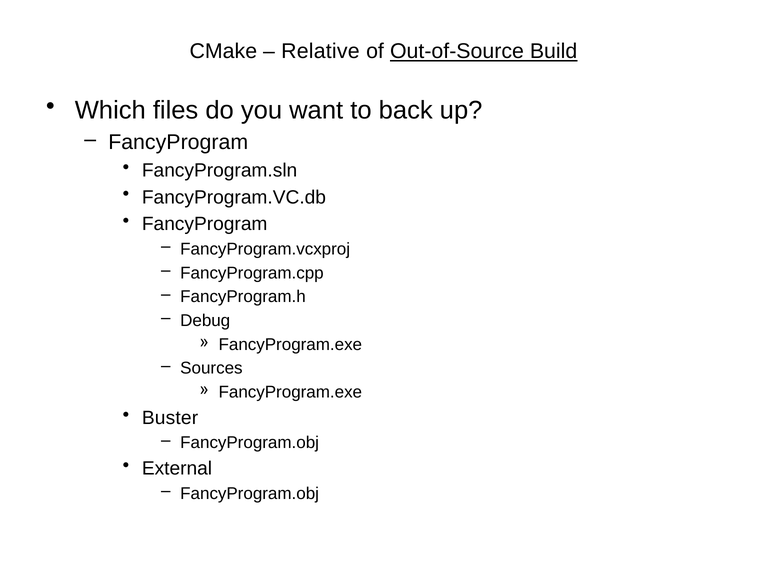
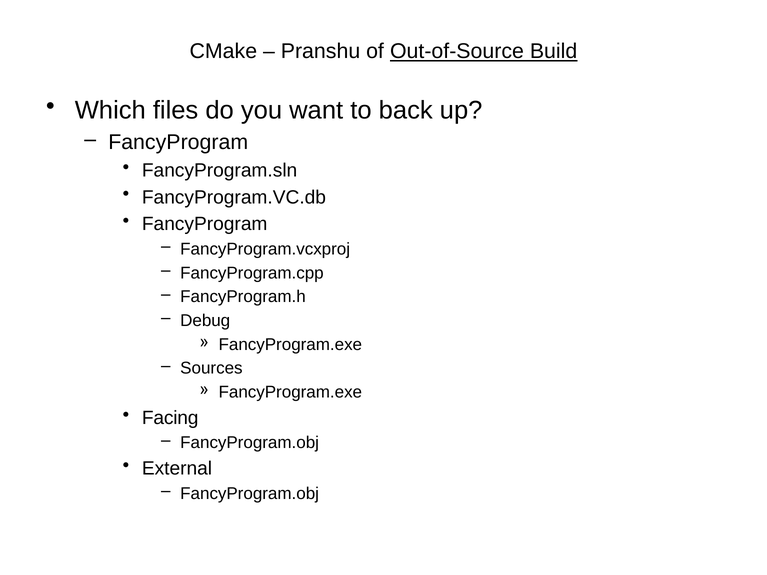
Relative: Relative -> Pranshu
Buster: Buster -> Facing
